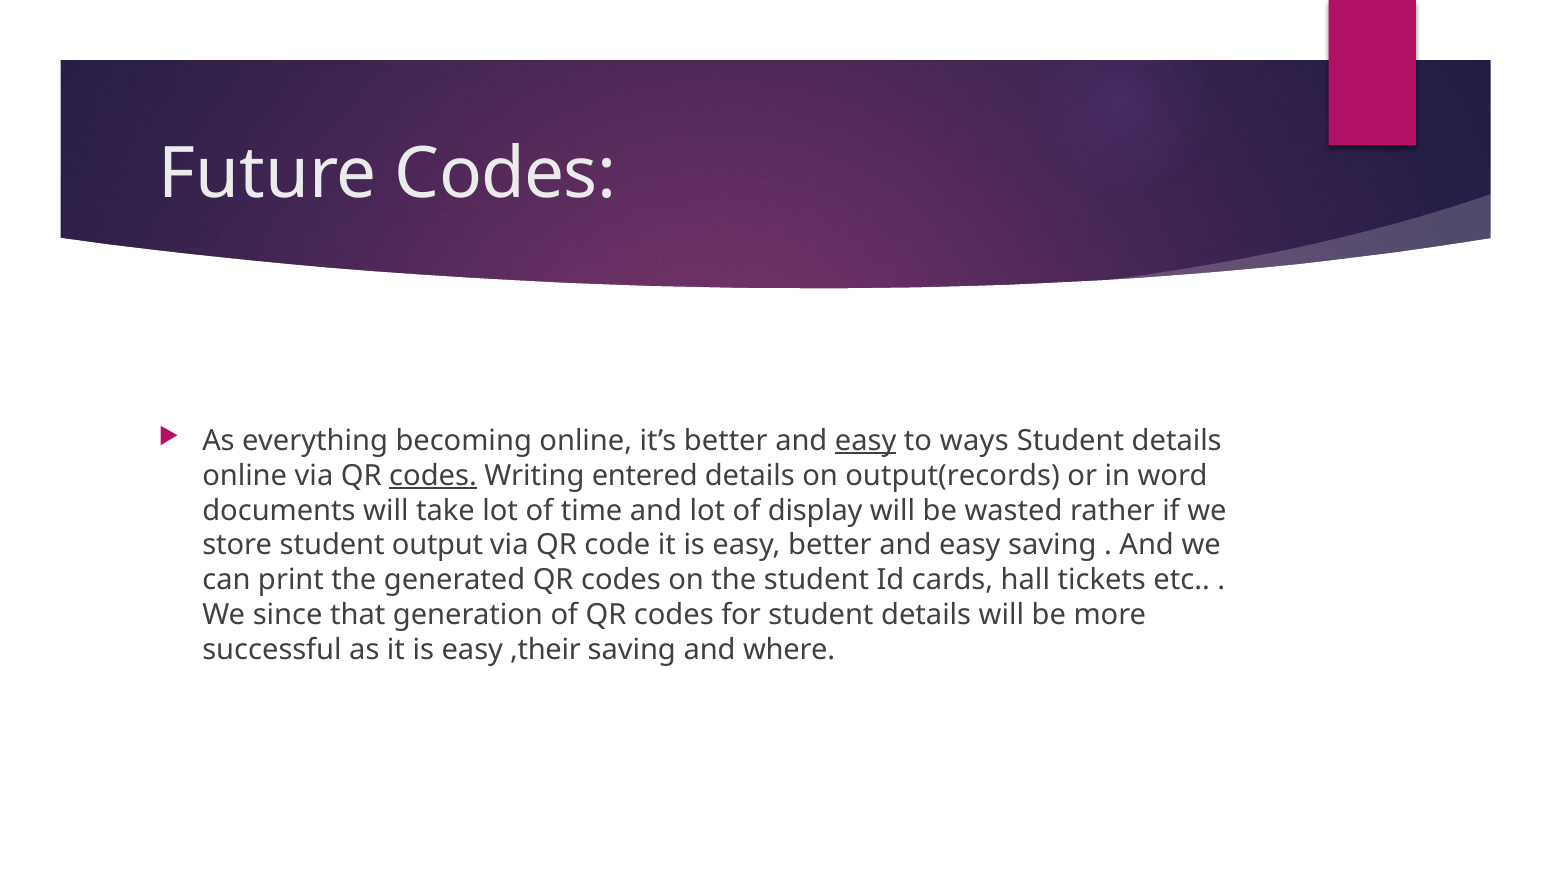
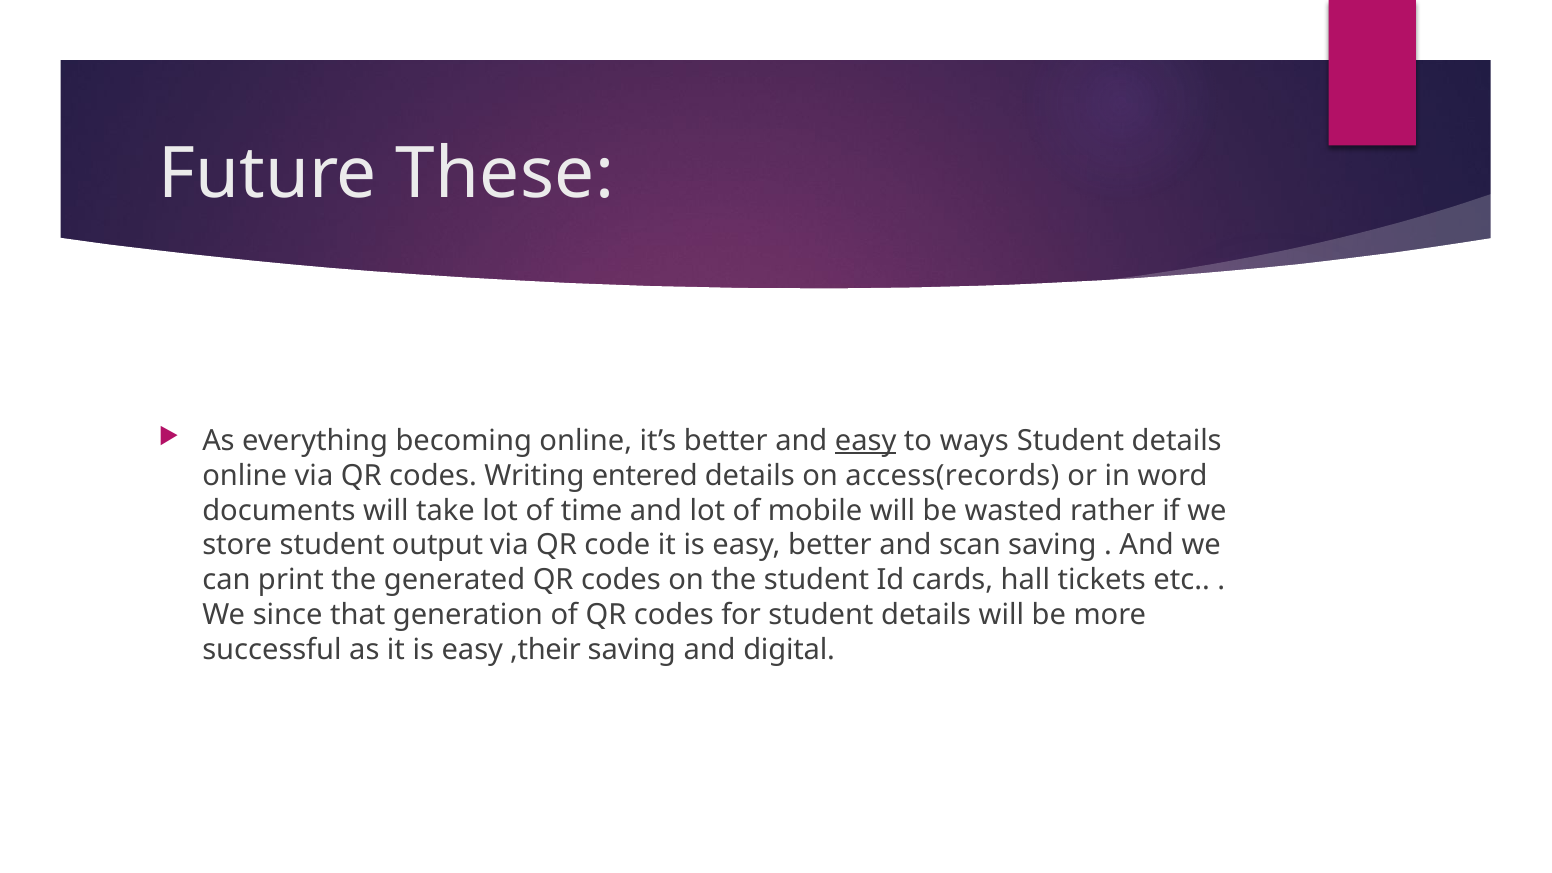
Future Codes: Codes -> These
codes at (433, 476) underline: present -> none
output(records: output(records -> access(records
display: display -> mobile
easy better and easy: easy -> scan
where: where -> digital
